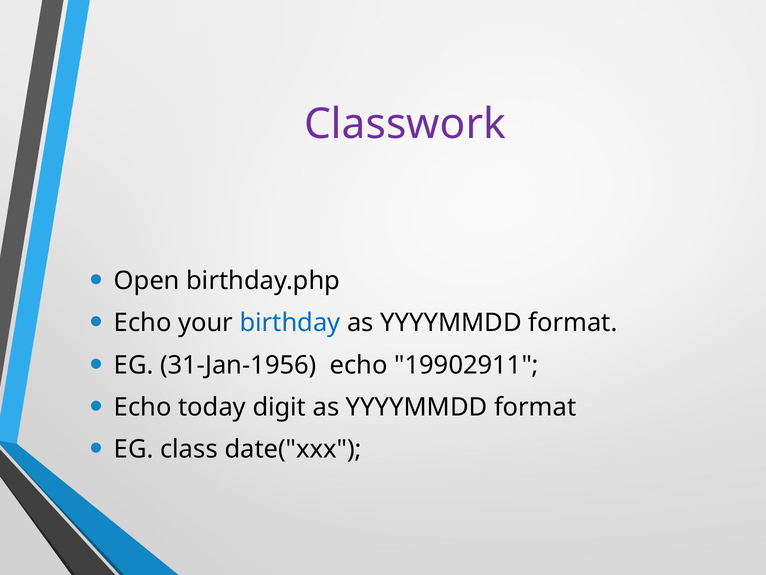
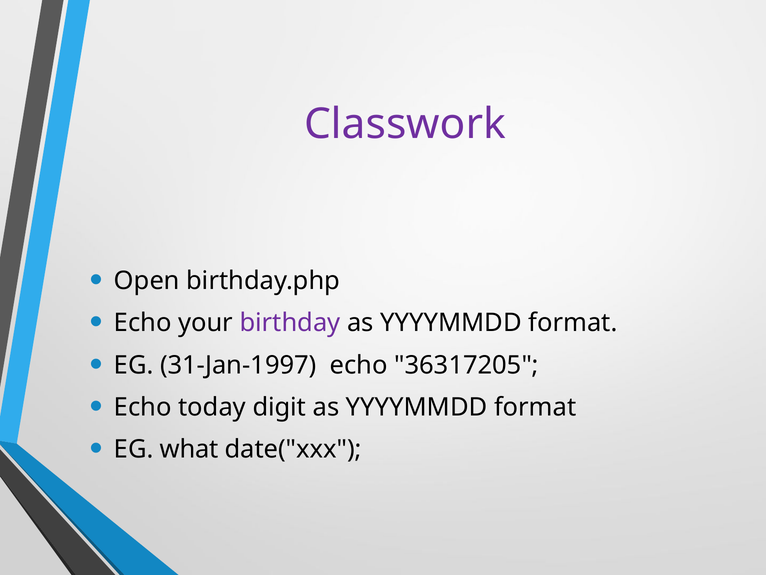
birthday colour: blue -> purple
31-Jan-1956: 31-Jan-1956 -> 31-Jan-1997
19902911: 19902911 -> 36317205
class: class -> what
